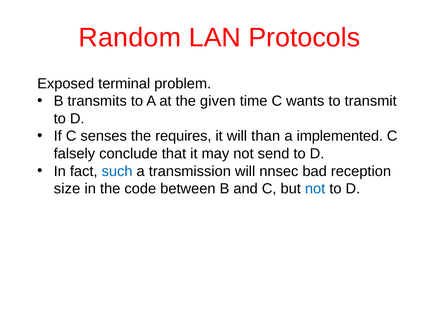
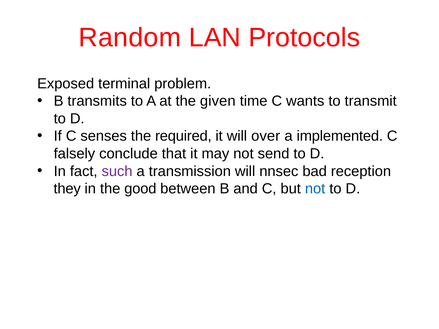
requires: requires -> required
than: than -> over
such colour: blue -> purple
size: size -> they
code: code -> good
